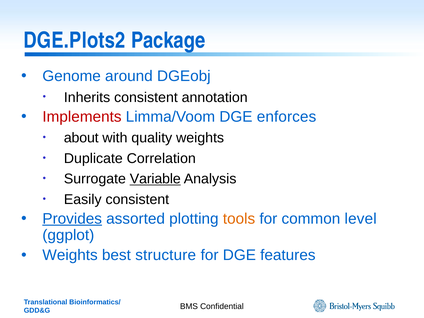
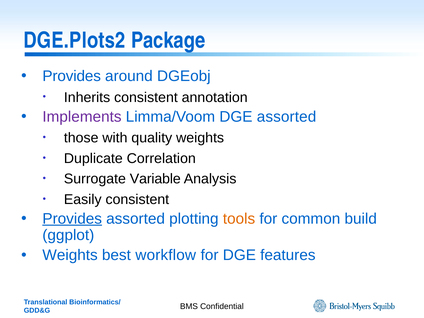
Genome at (72, 76): Genome -> Provides
Implements colour: red -> purple
DGE enforces: enforces -> assorted
about: about -> those
Variable underline: present -> none
level: level -> build
structure: structure -> workflow
